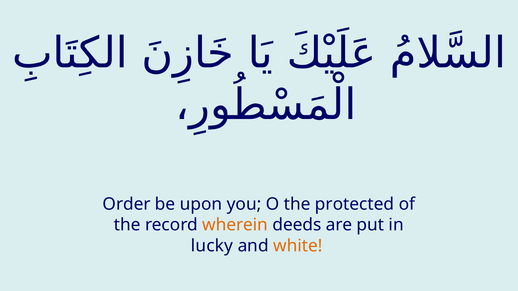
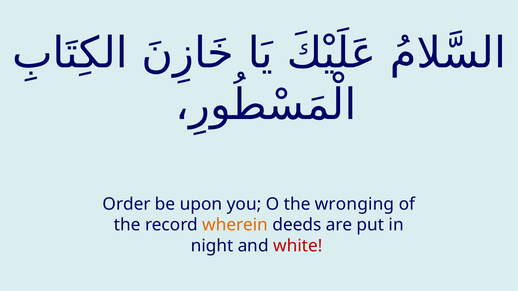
protected: protected -> wronging
lucky: lucky -> night
white colour: orange -> red
